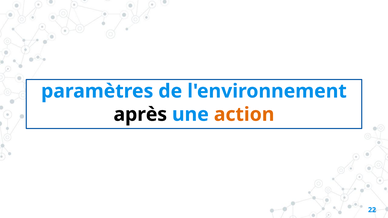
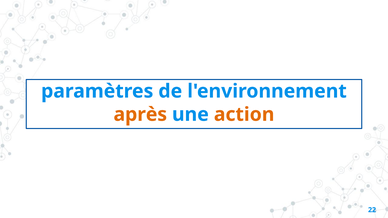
après colour: black -> orange
